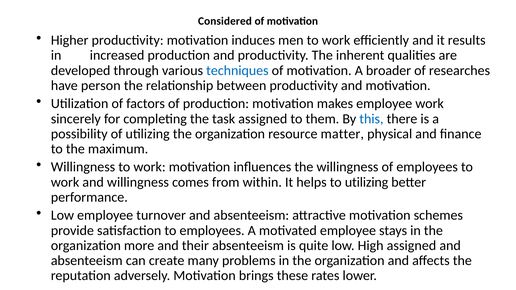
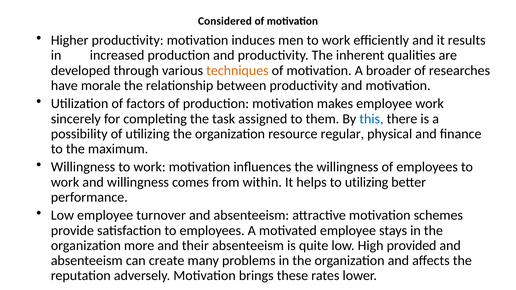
techniques colour: blue -> orange
person: person -> morale
matter: matter -> regular
High assigned: assigned -> provided
